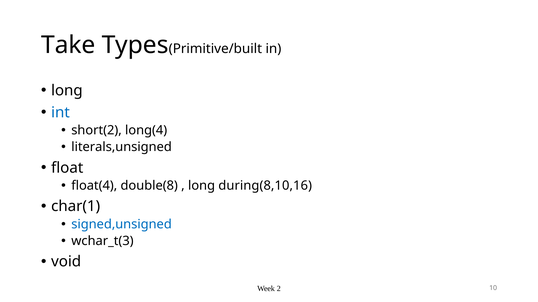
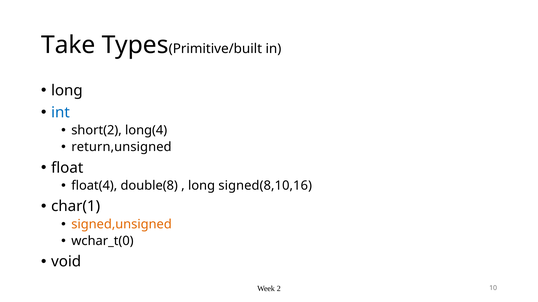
literals,unsigned: literals,unsigned -> return,unsigned
during(8,10,16: during(8,10,16 -> signed(8,10,16
signed,unsigned colour: blue -> orange
wchar_t(3: wchar_t(3 -> wchar_t(0
